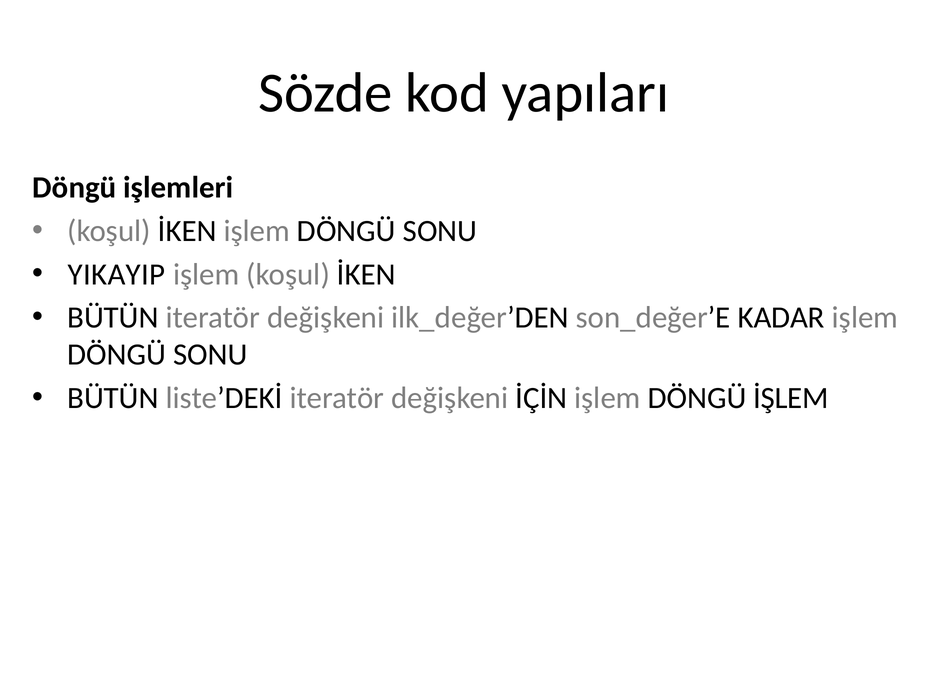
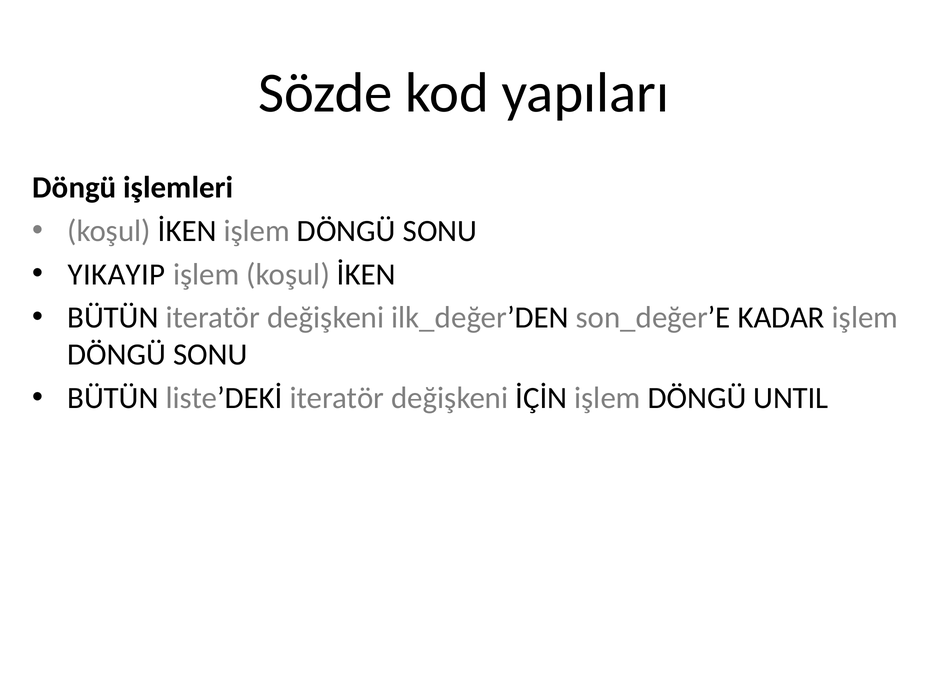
İŞLEM: İŞLEM -> UNTIL
